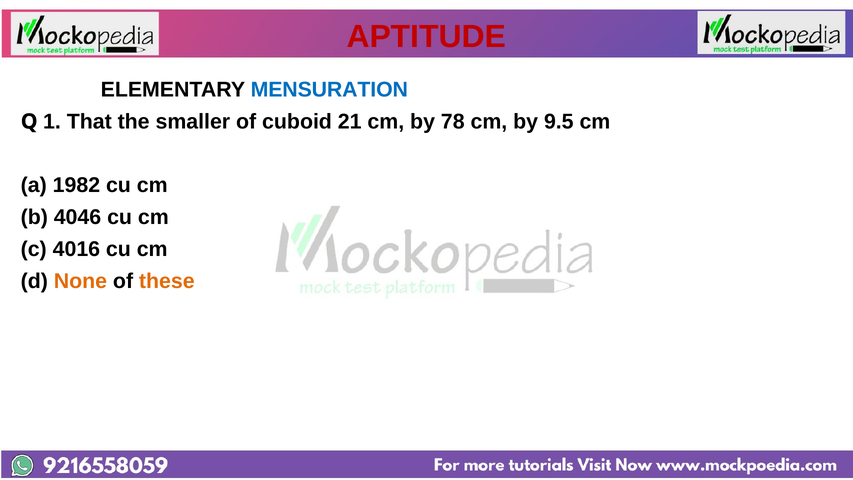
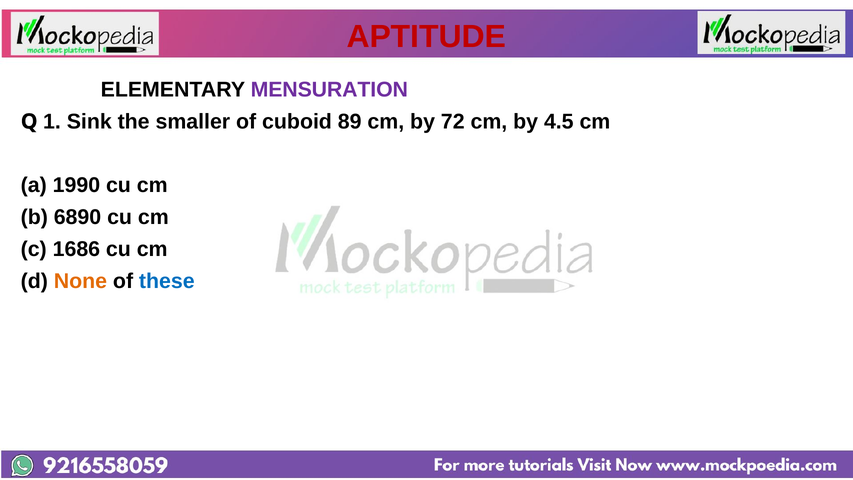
MENSURATION colour: blue -> purple
That: That -> Sink
21: 21 -> 89
78: 78 -> 72
9.5: 9.5 -> 4.5
1982: 1982 -> 1990
4046: 4046 -> 6890
4016: 4016 -> 1686
these colour: orange -> blue
